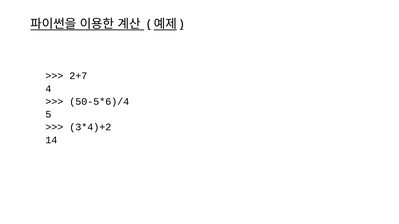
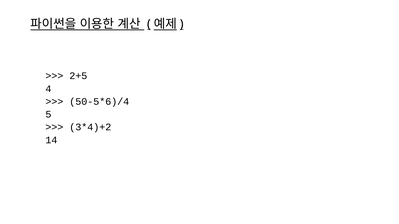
2+7: 2+7 -> 2+5
